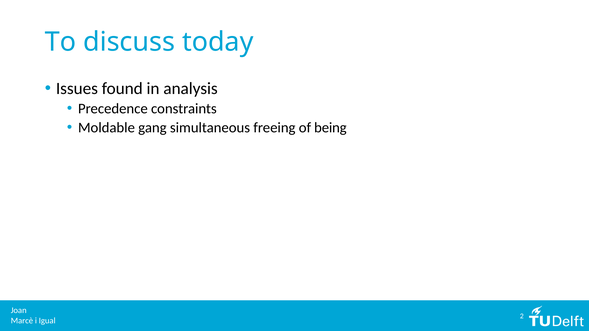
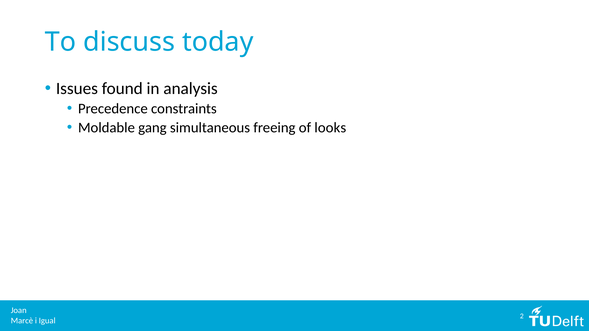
being: being -> looks
